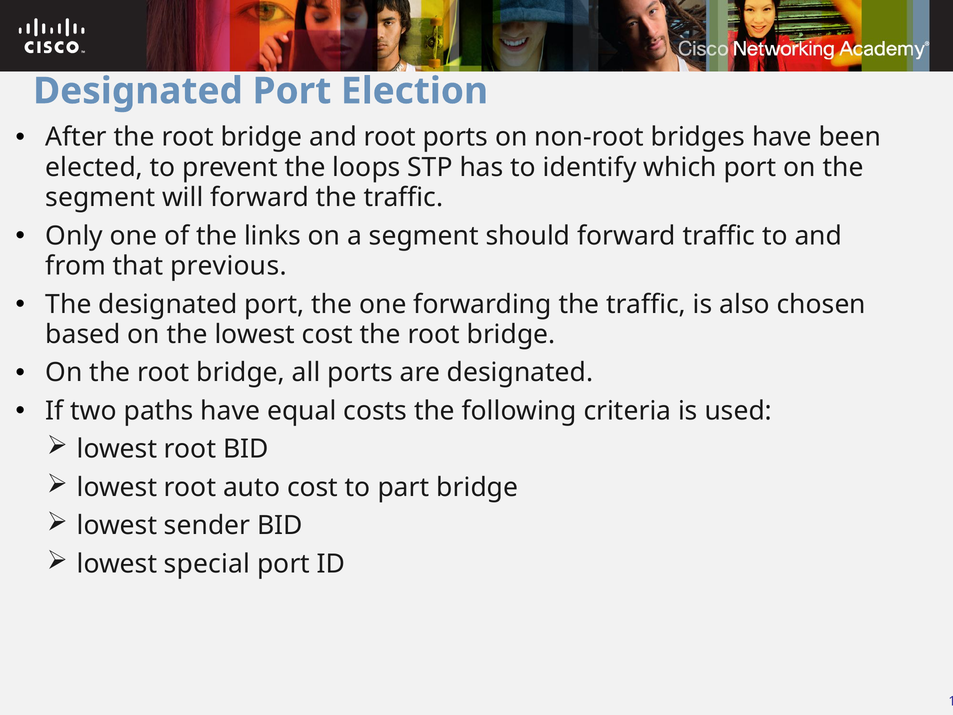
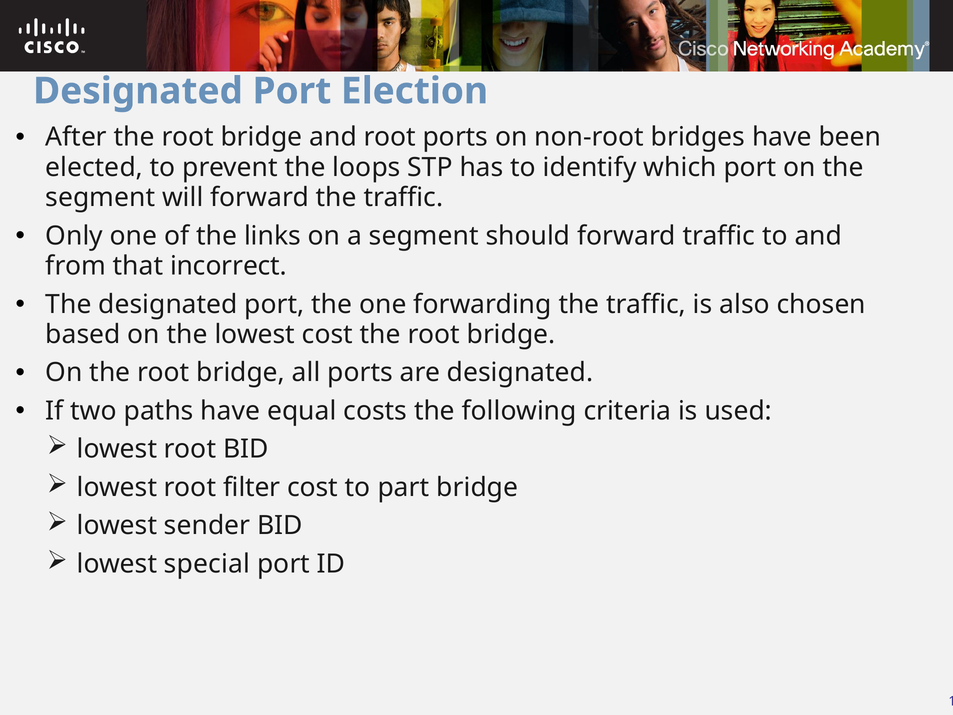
previous: previous -> incorrect
auto: auto -> filter
